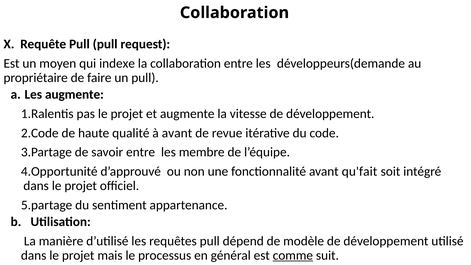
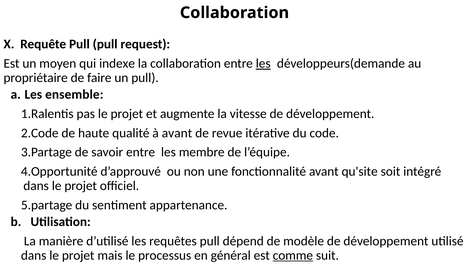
les at (263, 63) underline: none -> present
Les augmente: augmente -> ensemble
qu'fait: qu'fait -> qu'site
